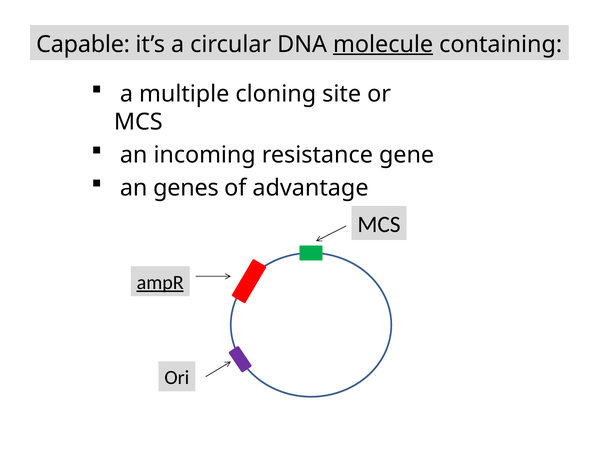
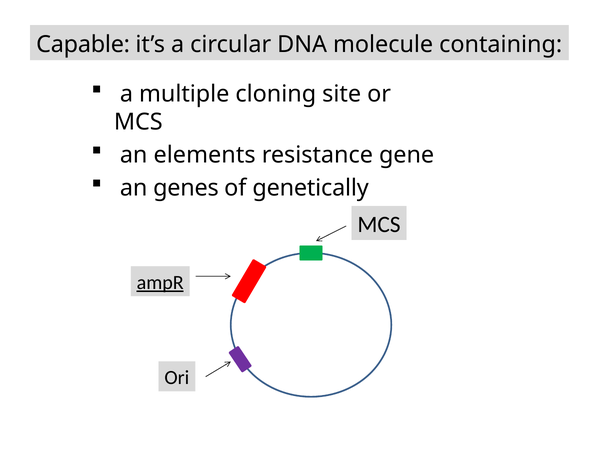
molecule underline: present -> none
incoming: incoming -> elements
advantage: advantage -> genetically
